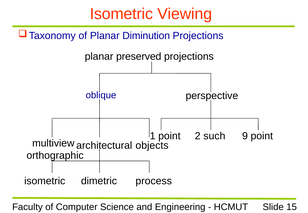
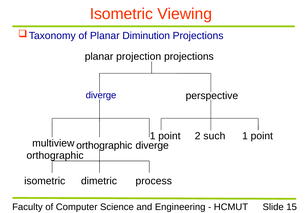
preserved: preserved -> projection
oblique at (101, 95): oblique -> diverge
point 9: 9 -> 1
architectural at (104, 146): architectural -> orthographic
objects at (152, 146): objects -> diverge
